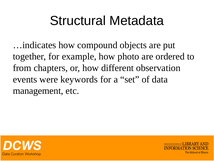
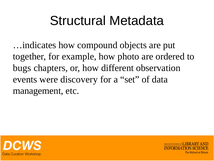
from: from -> bugs
keywords: keywords -> discovery
